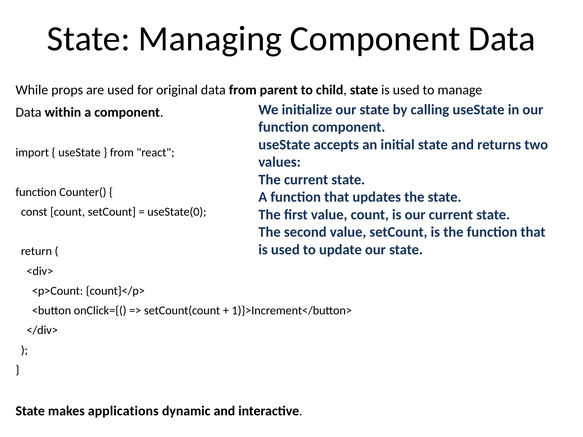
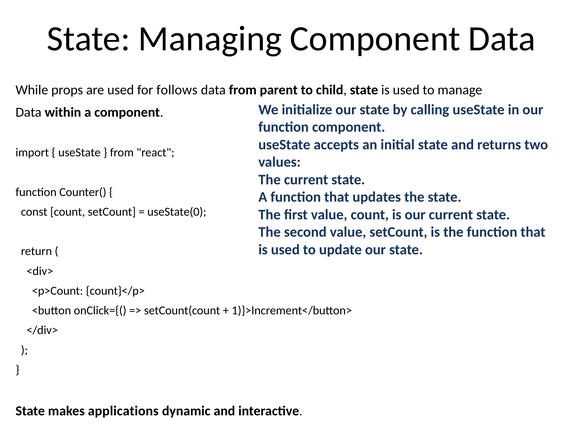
original: original -> follows
